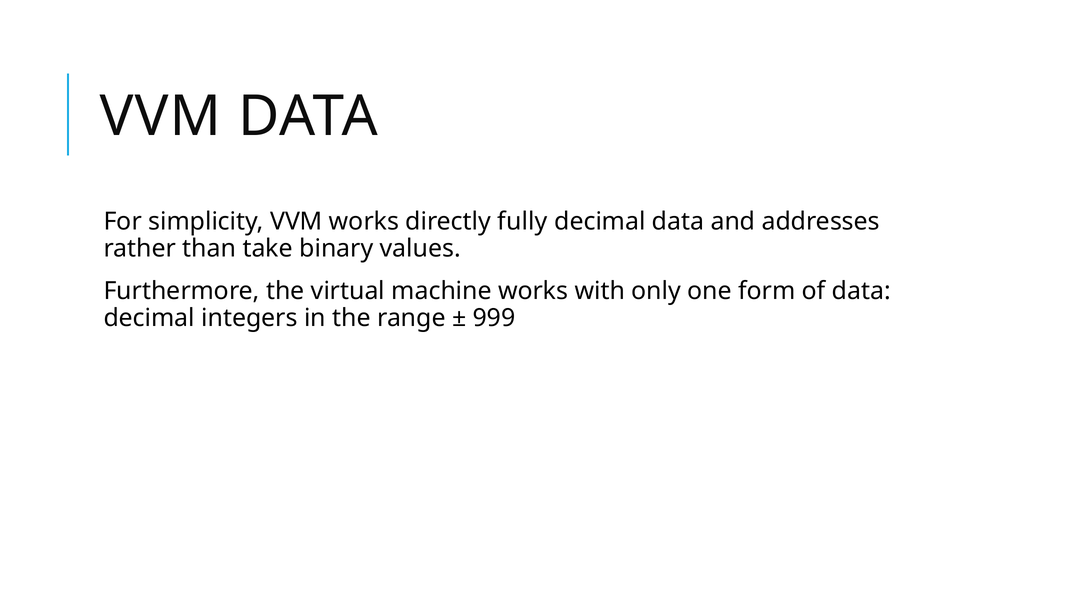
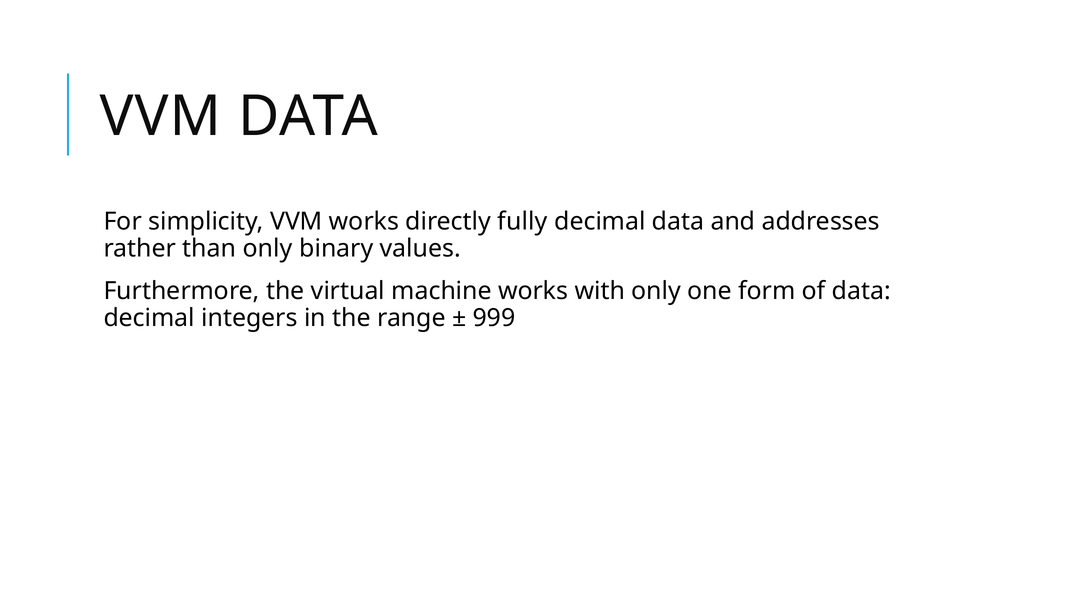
than take: take -> only
